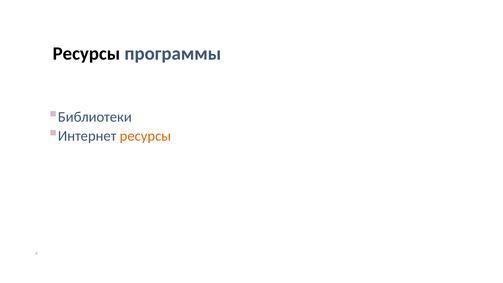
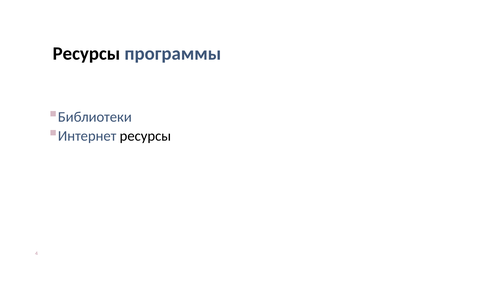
ресурсы at (145, 136) colour: orange -> black
